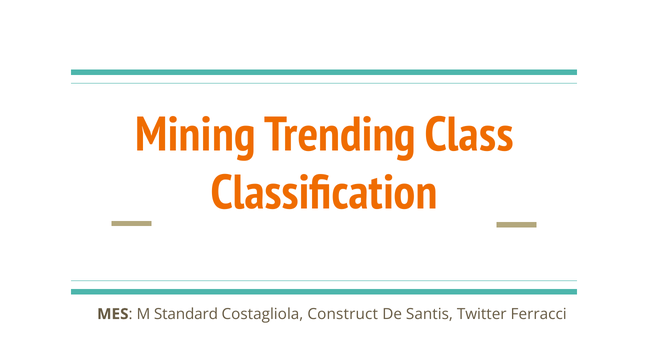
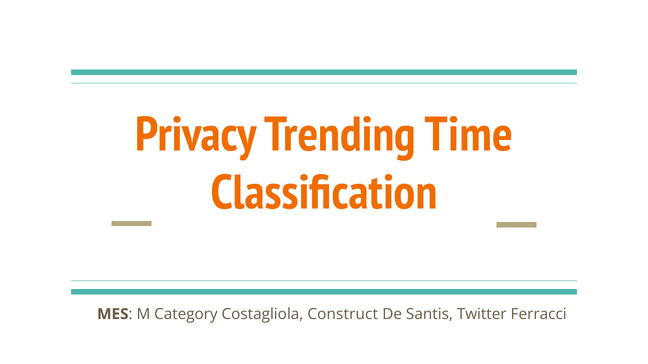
Mining: Mining -> Privacy
Class: Class -> Time
Standard: Standard -> Category
